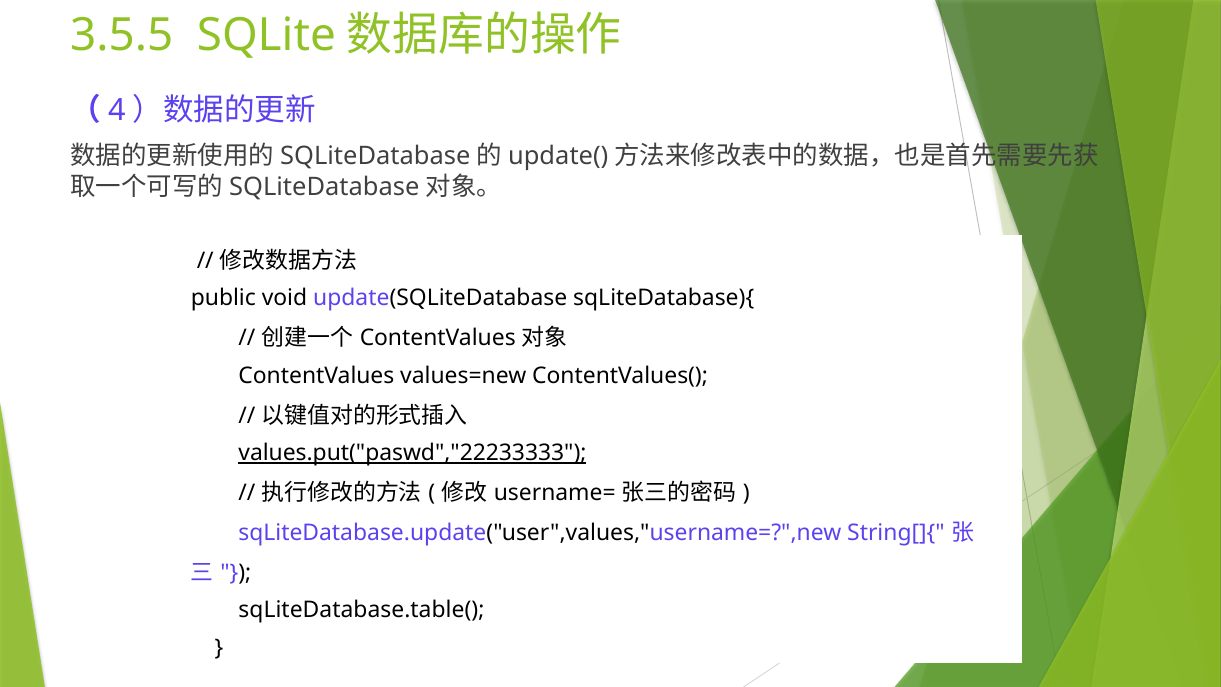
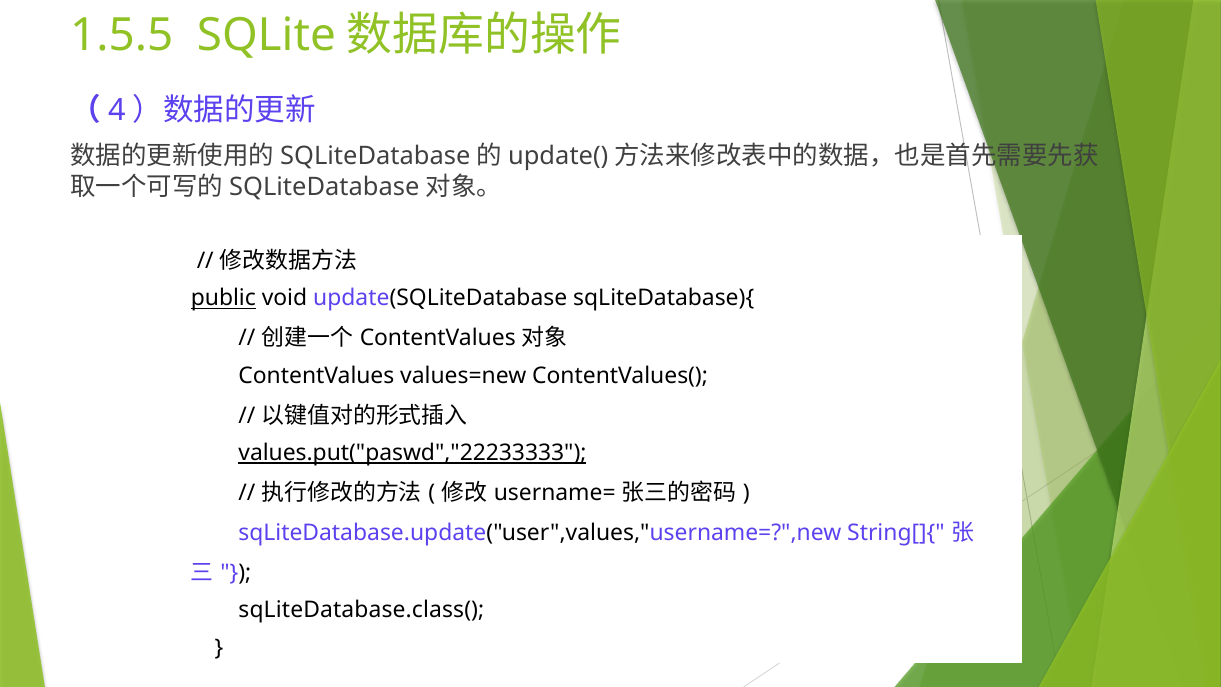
3.5.5: 3.5.5 -> 1.5.5
public underline: none -> present
sqLiteDatabase.table(: sqLiteDatabase.table( -> sqLiteDatabase.class(
